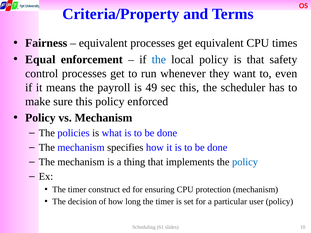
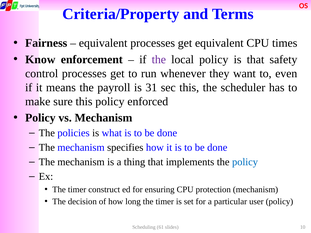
Equal: Equal -> Know
the at (159, 60) colour: blue -> purple
49: 49 -> 31
